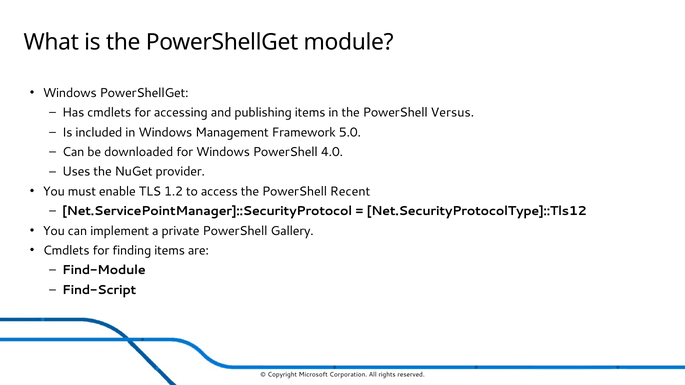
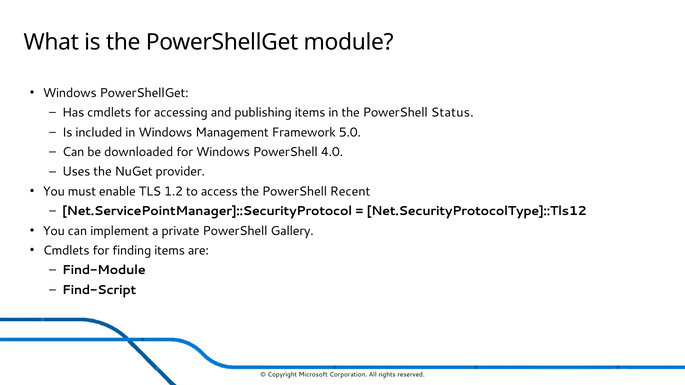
Versus: Versus -> Status
